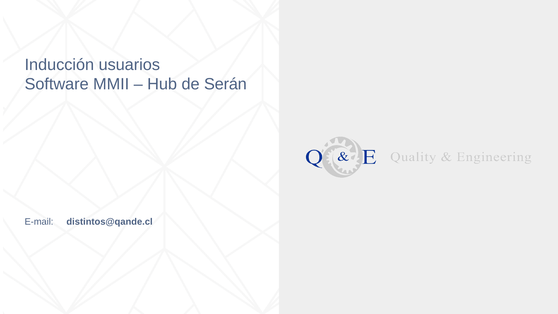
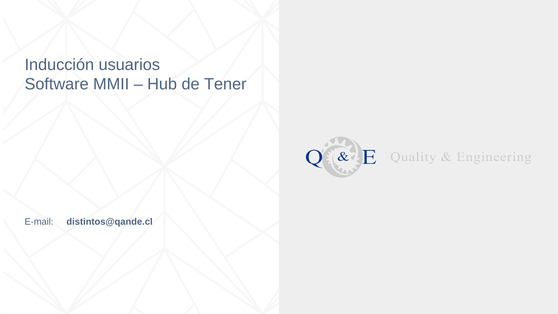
Serán: Serán -> Tener
